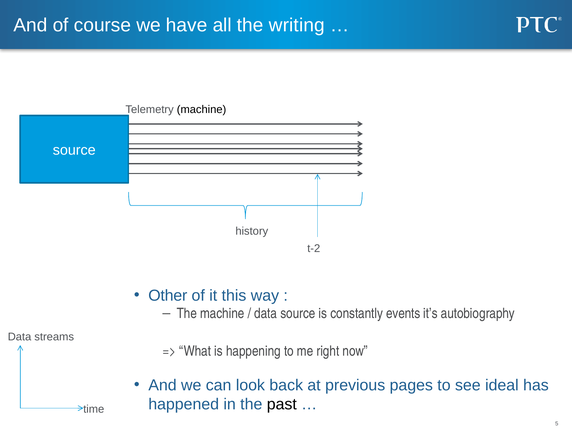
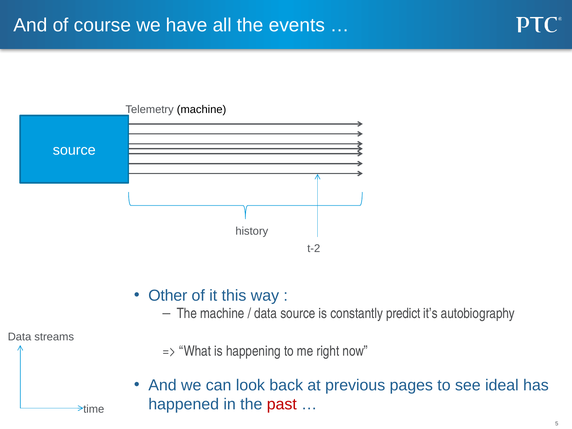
writing: writing -> events
events: events -> predict
past colour: black -> red
